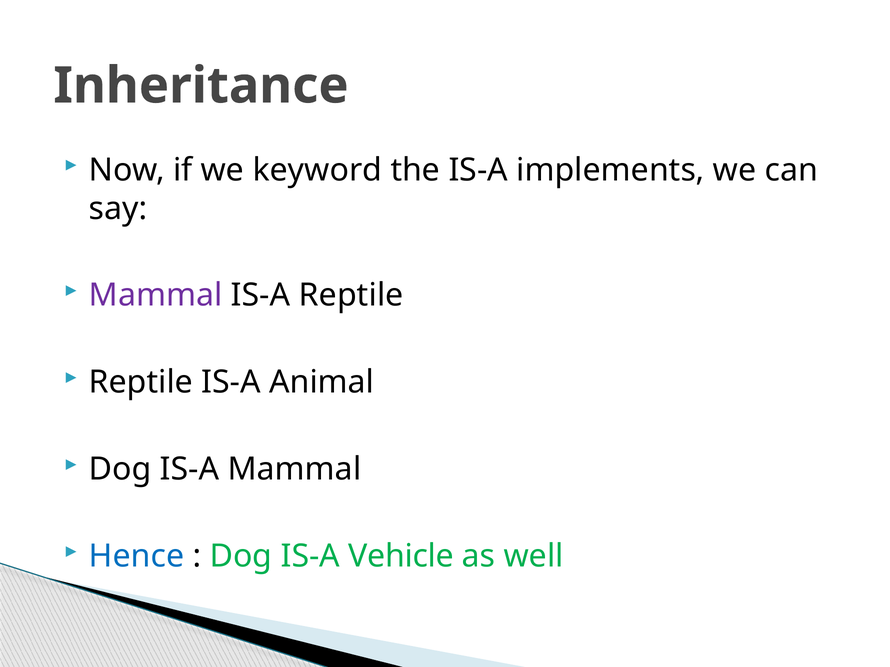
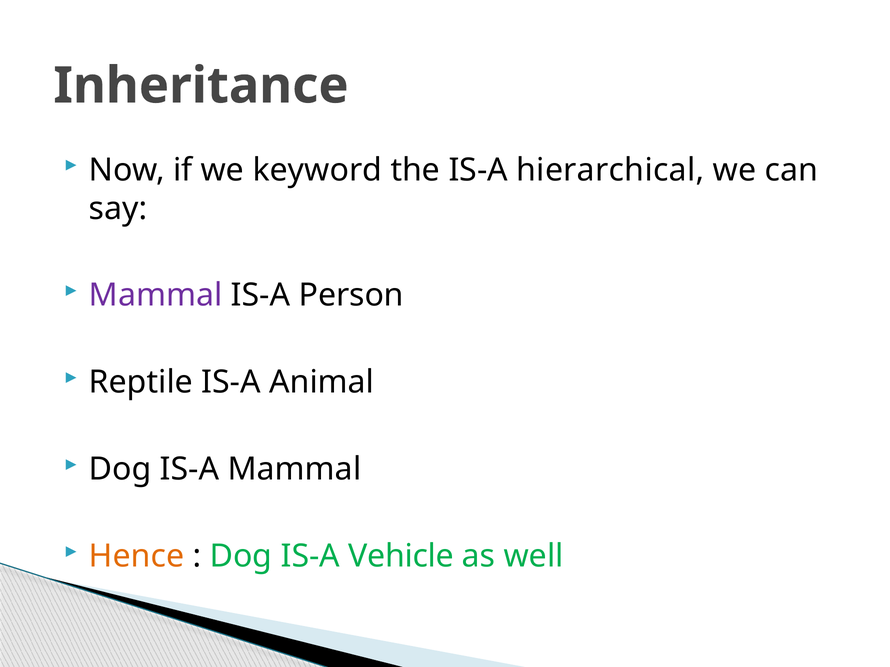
implements: implements -> hierarchical
IS-A Reptile: Reptile -> Person
Hence colour: blue -> orange
